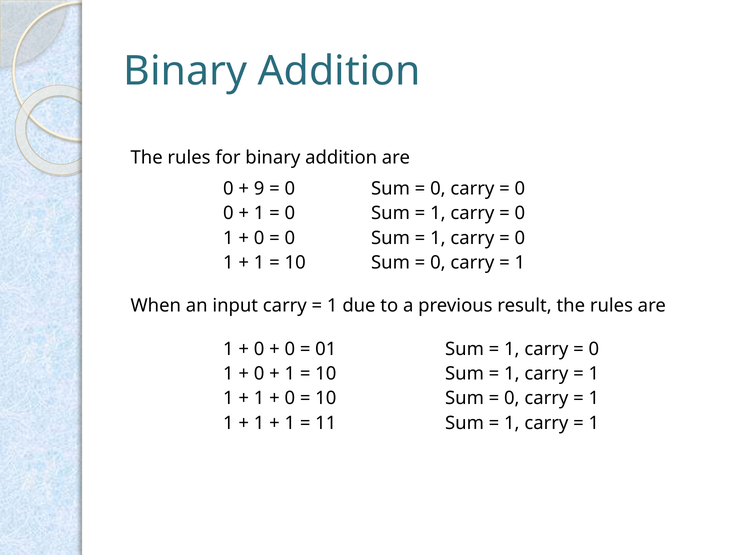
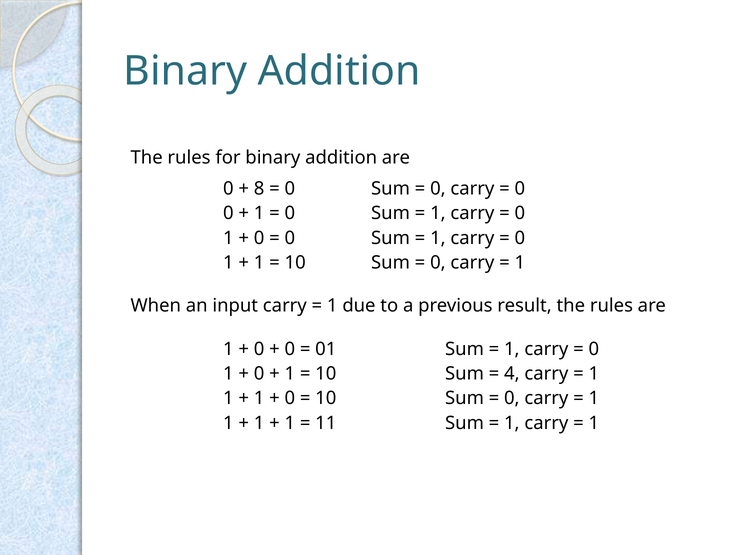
9: 9 -> 8
1 at (512, 374): 1 -> 4
